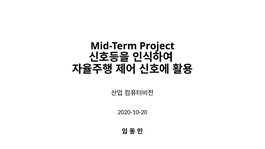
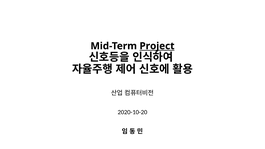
Project underline: none -> present
